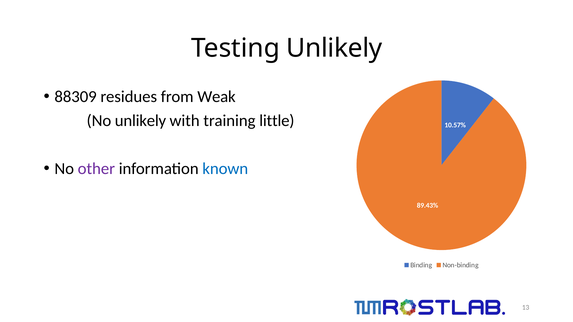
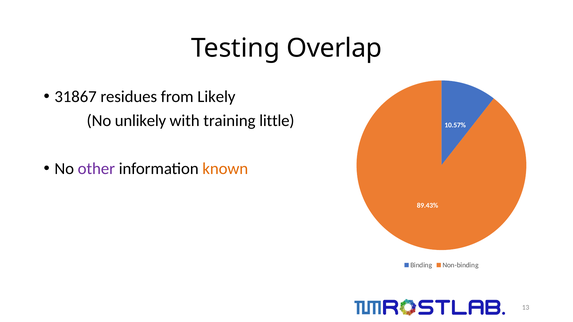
Testing Unlikely: Unlikely -> Overlap
88309: 88309 -> 31867
Weak: Weak -> Likely
known colour: blue -> orange
